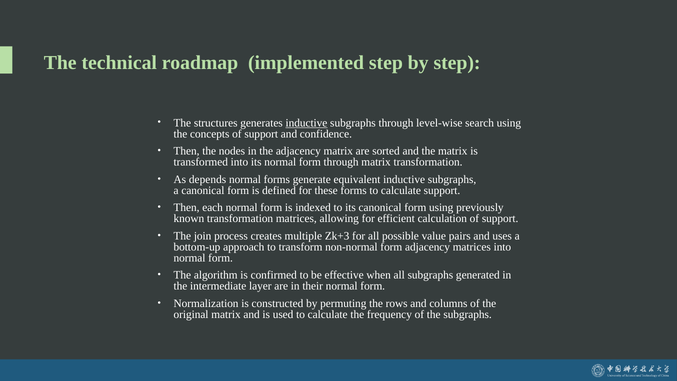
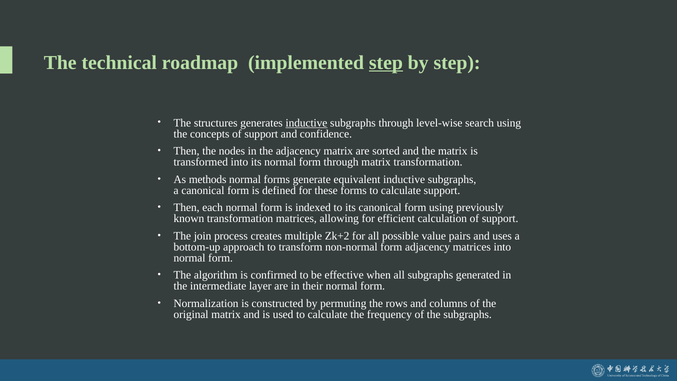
step at (386, 63) underline: none -> present
depends: depends -> methods
Zk+3: Zk+3 -> Zk+2
